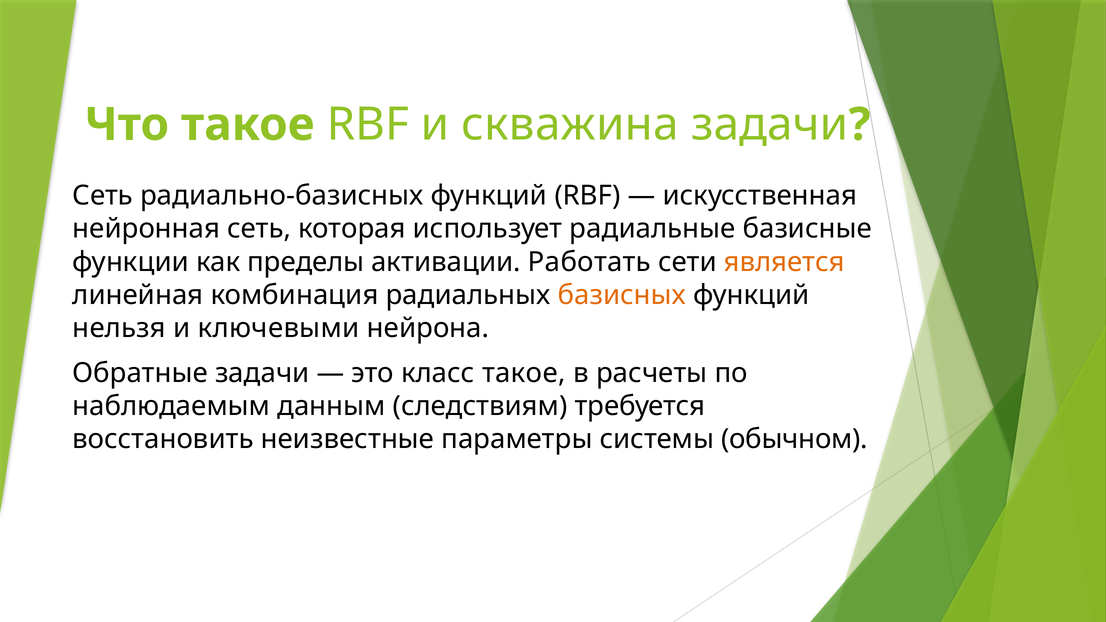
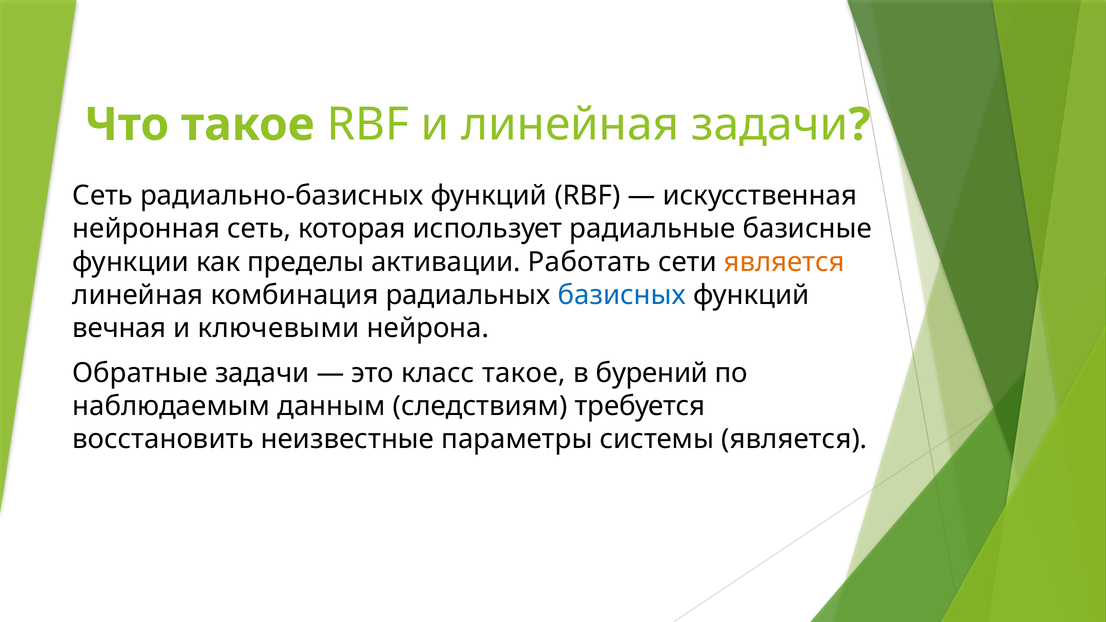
и скважина: скважина -> линейная
базисных colour: orange -> blue
нельзя: нельзя -> вечная
расчеты: расчеты -> бурений
системы обычном: обычном -> является
